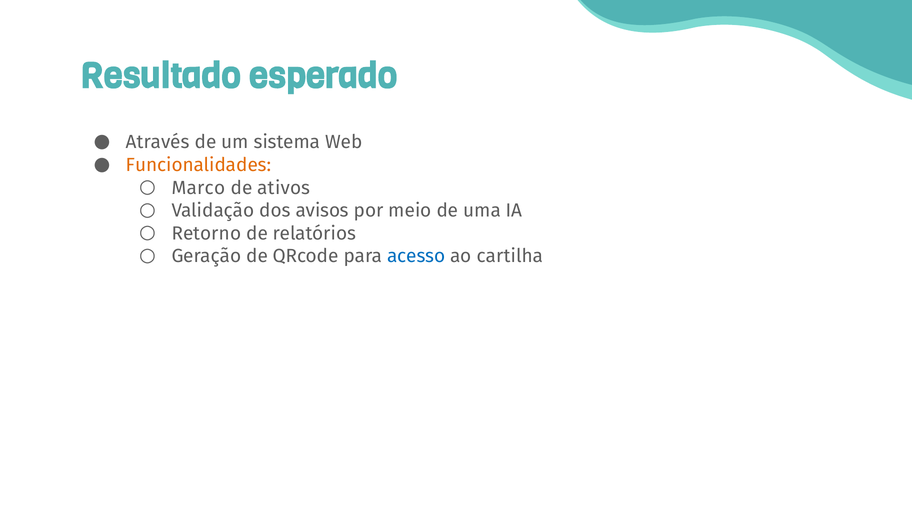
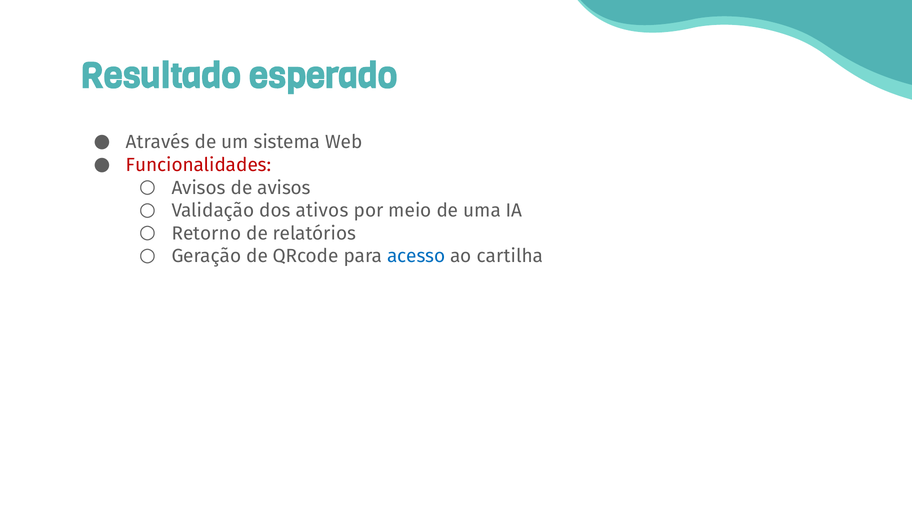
Funcionalidades colour: orange -> red
Marco at (198, 188): Marco -> Avisos
de ativos: ativos -> avisos
avisos: avisos -> ativos
